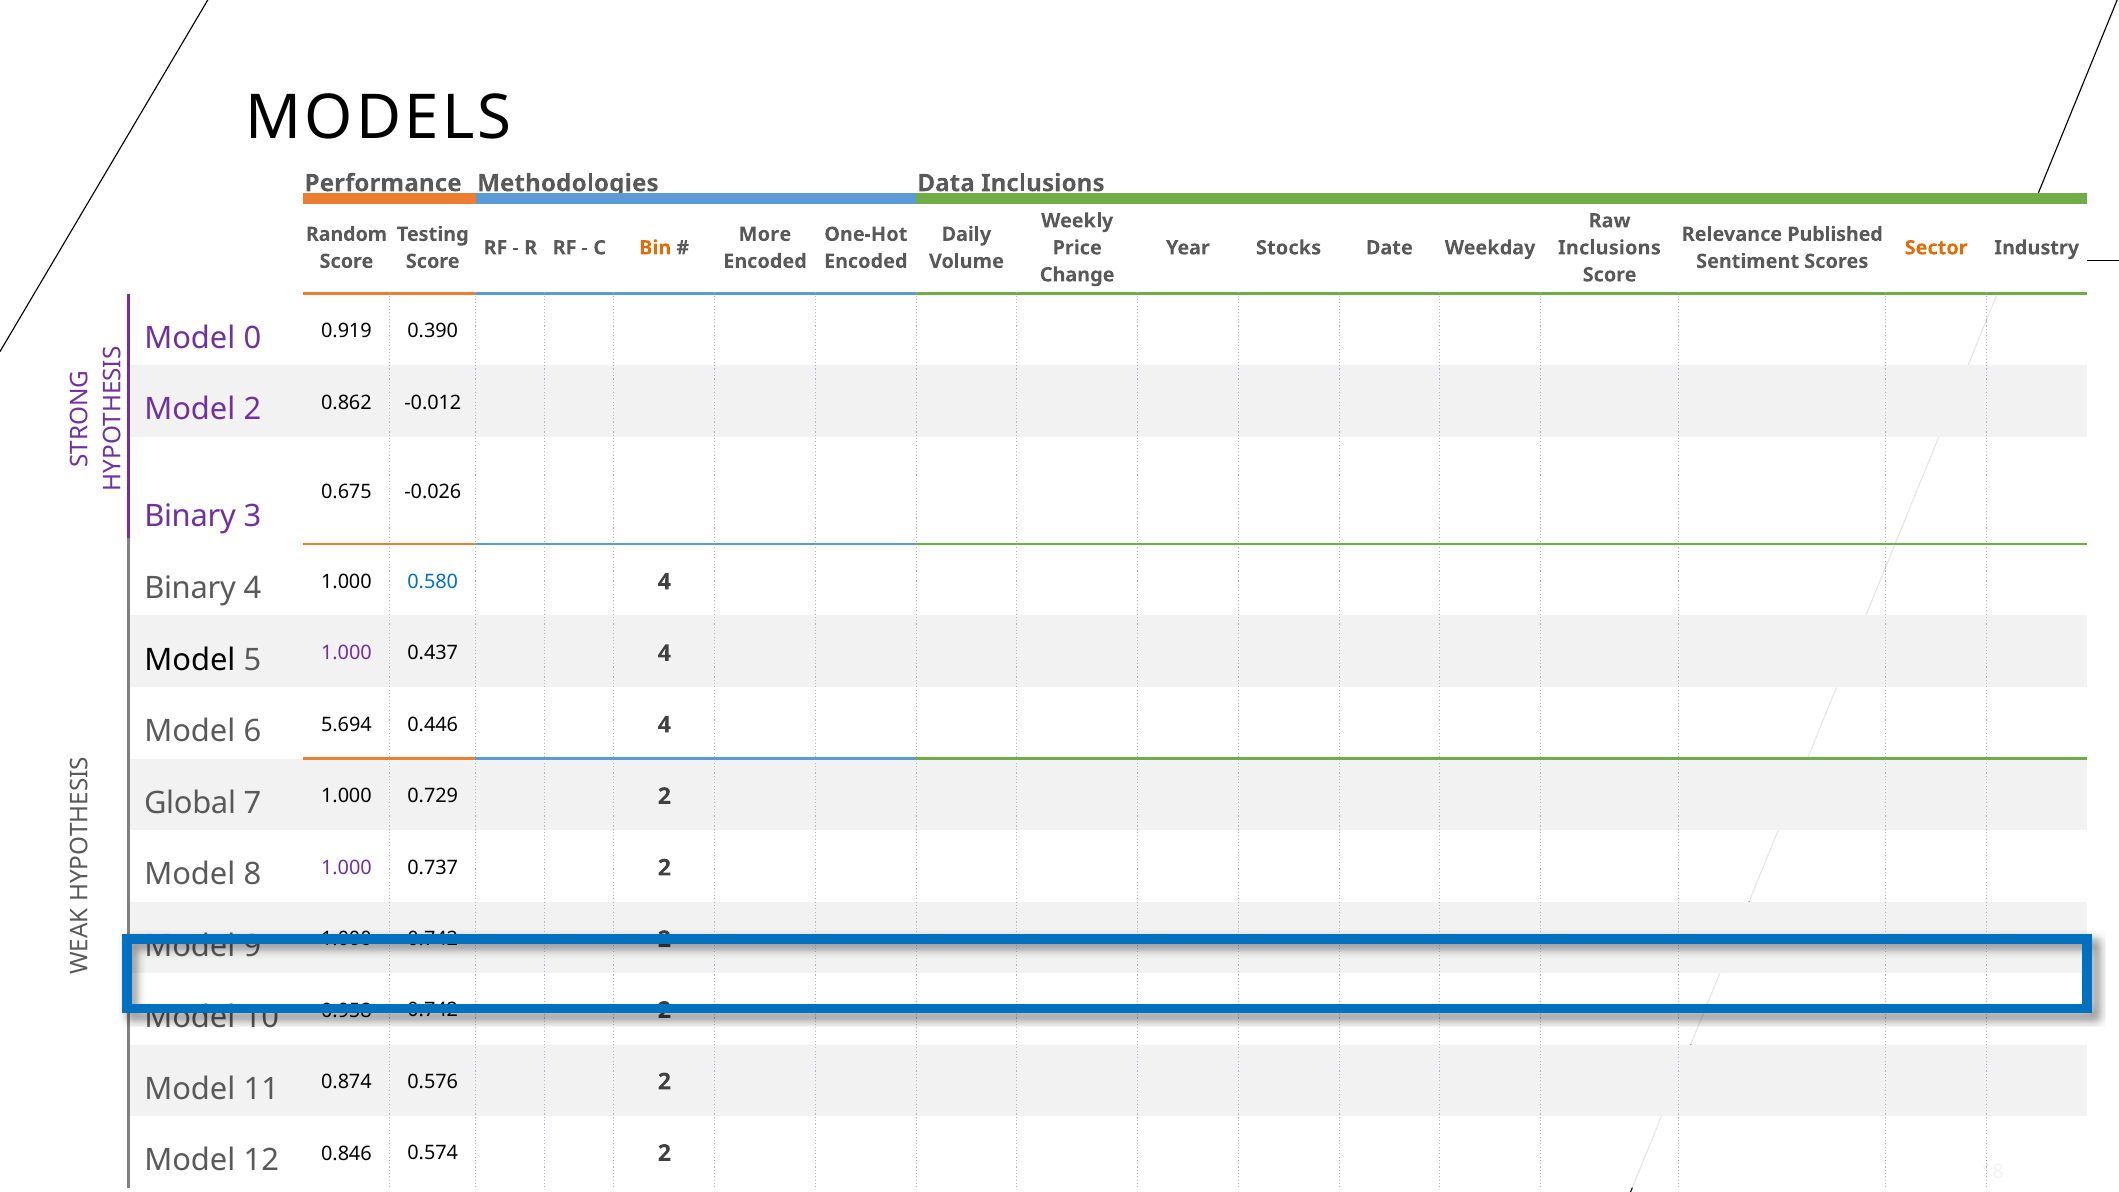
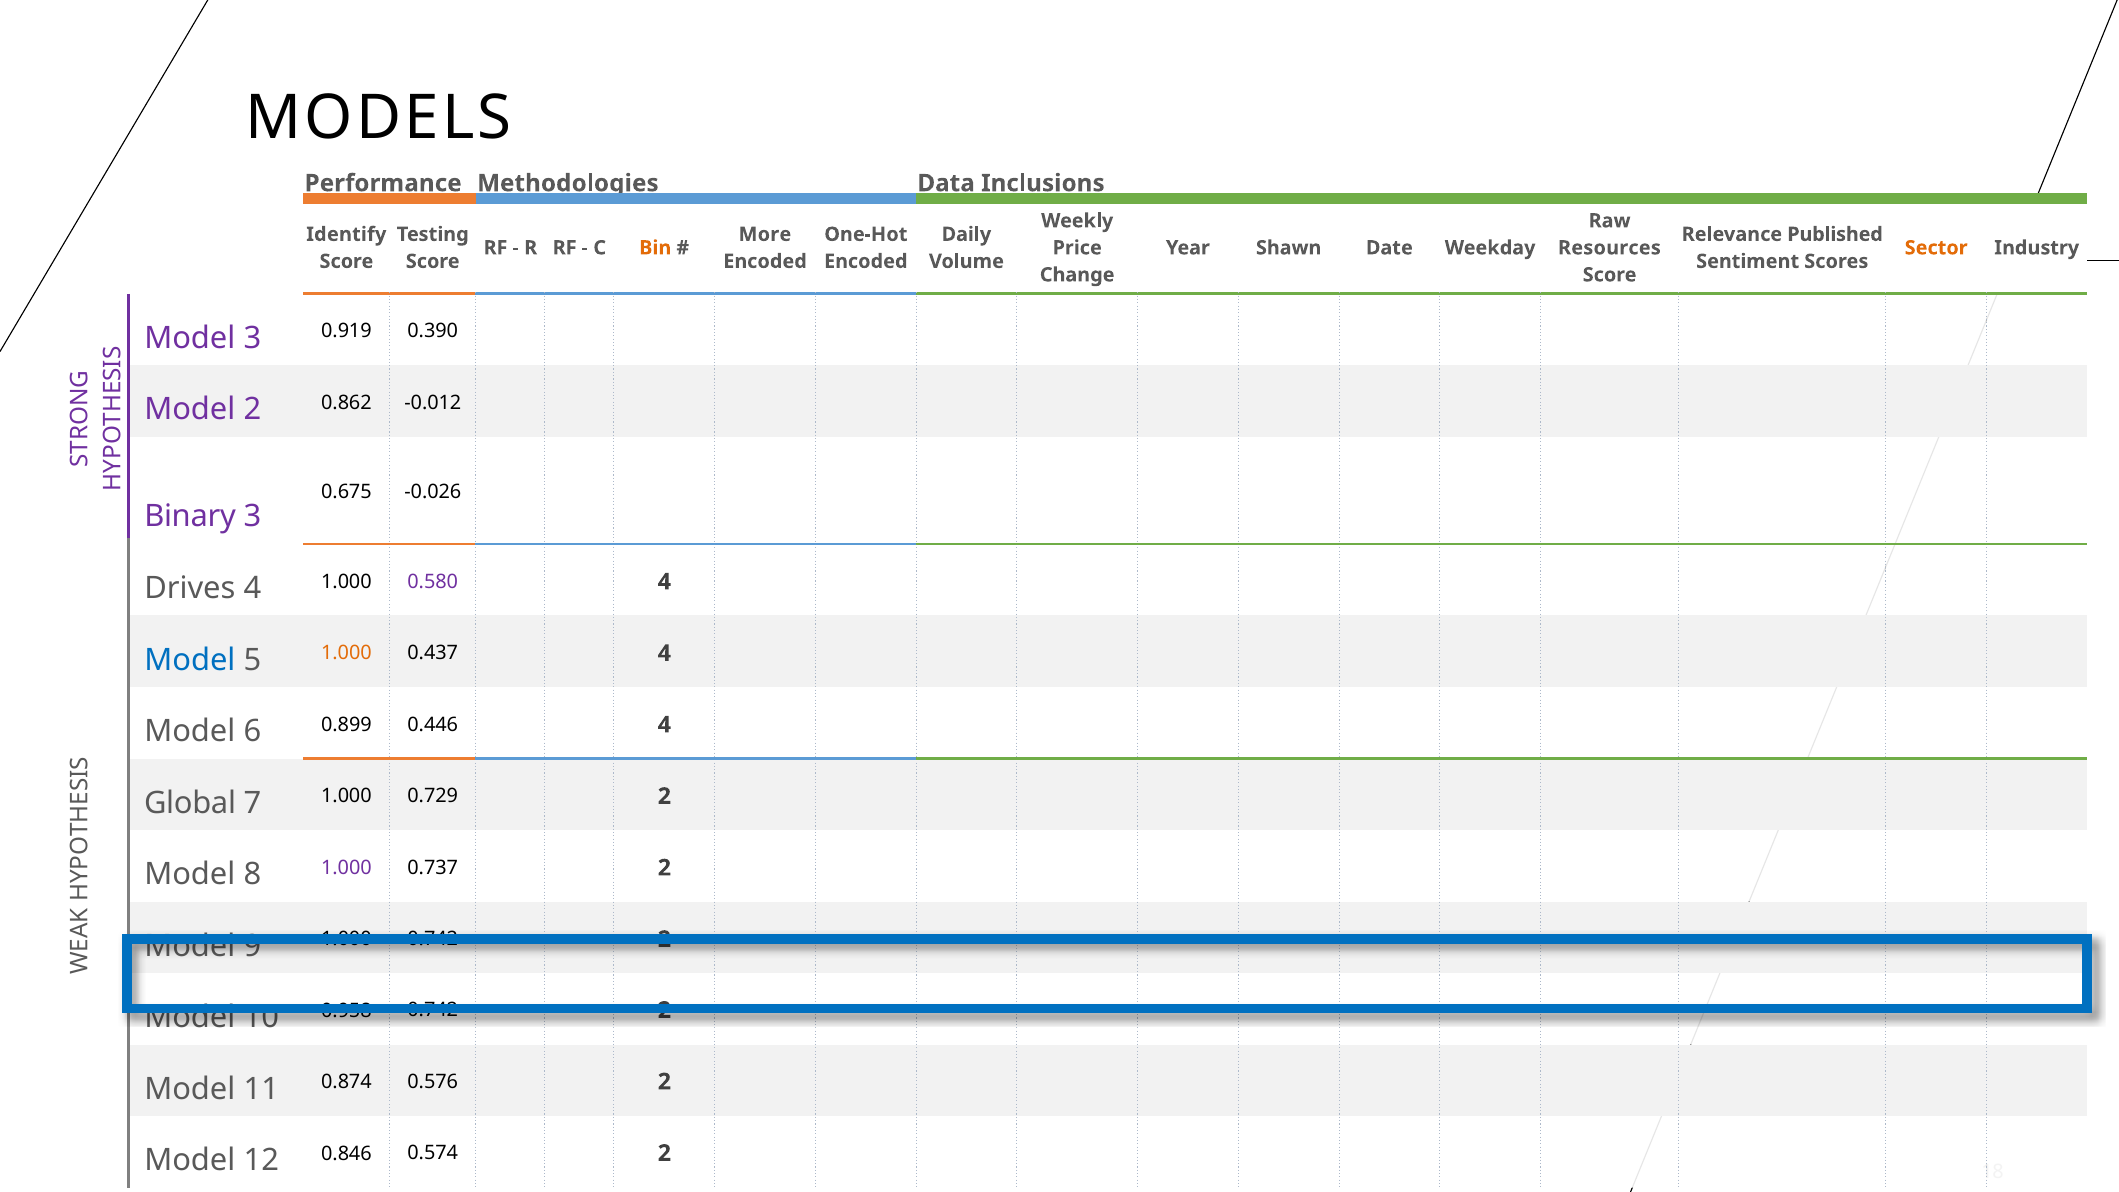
Random: Random -> Identify
Stocks: Stocks -> Shawn
Inclusions at (1609, 248): Inclusions -> Resources
Model 0: 0 -> 3
Binary at (190, 588): Binary -> Drives
0.580 colour: blue -> purple
Model at (190, 660) colour: black -> blue
1.000 at (346, 653) colour: purple -> orange
5.694: 5.694 -> 0.899
